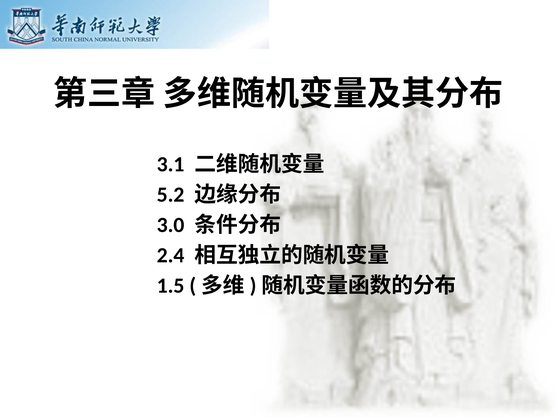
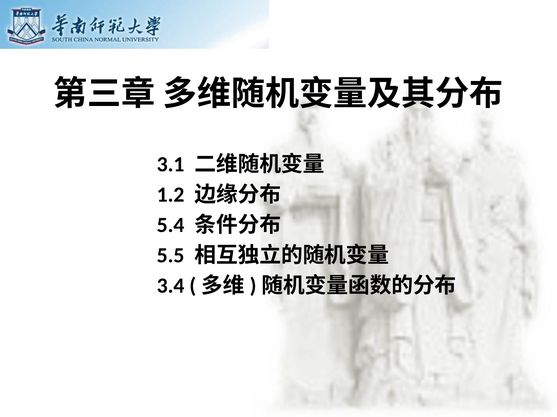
5.2: 5.2 -> 1.2
3.0: 3.0 -> 5.4
2.4: 2.4 -> 5.5
1.5: 1.5 -> 3.4
